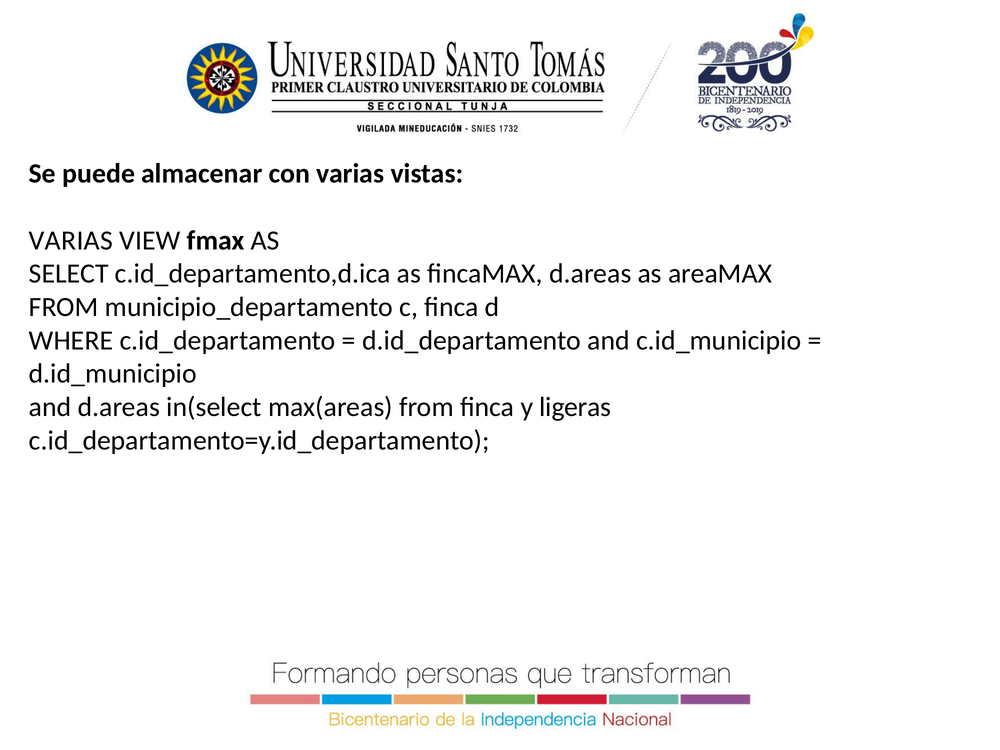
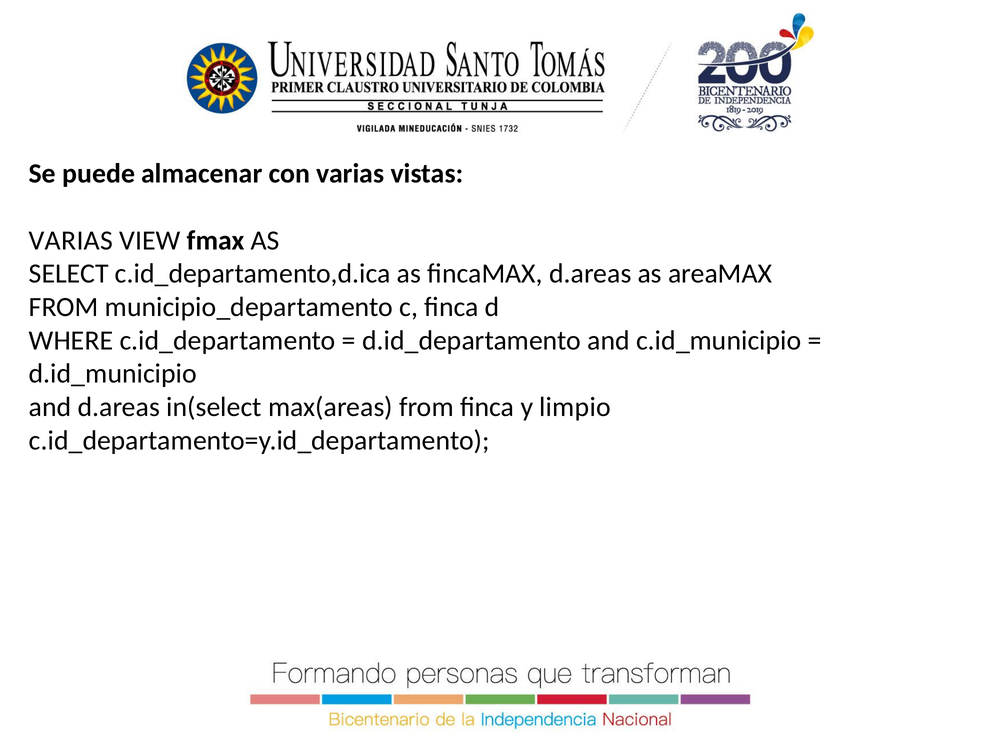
ligeras: ligeras -> limpio
